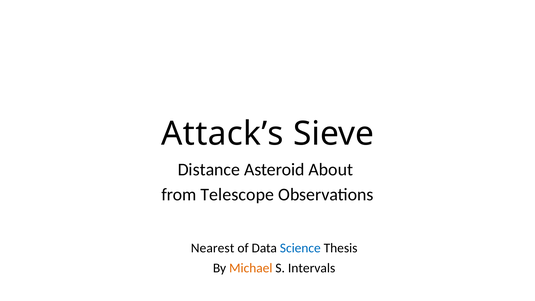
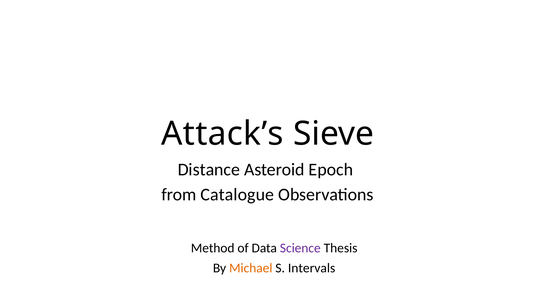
About: About -> Epoch
Telescope: Telescope -> Catalogue
Nearest: Nearest -> Method
Science colour: blue -> purple
